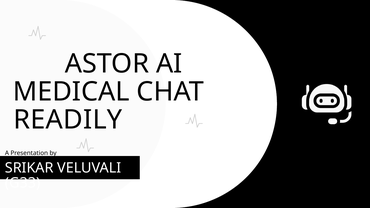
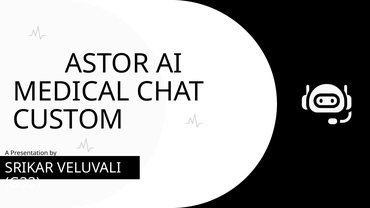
READILY: READILY -> CUSTOM
